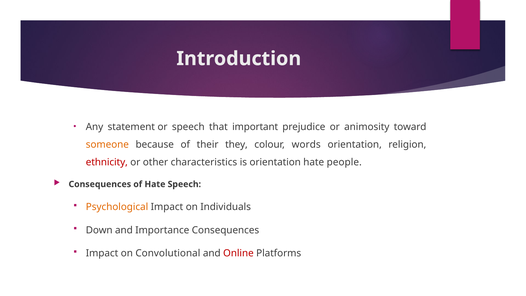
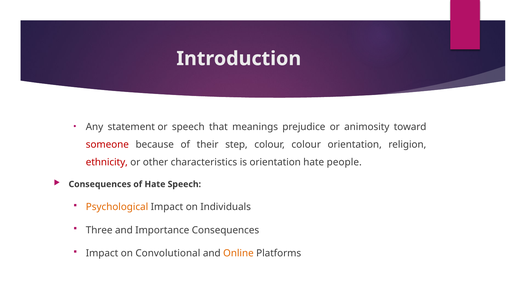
important: important -> meanings
someone colour: orange -> red
they: they -> step
colour words: words -> colour
Down: Down -> Three
Online colour: red -> orange
